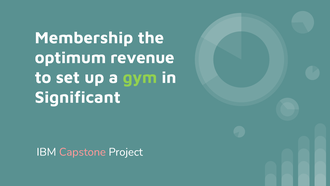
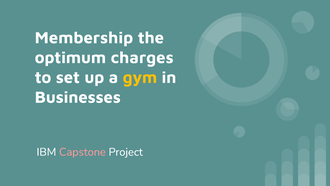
revenue: revenue -> charges
gym colour: light green -> yellow
Significant: Significant -> Businesses
